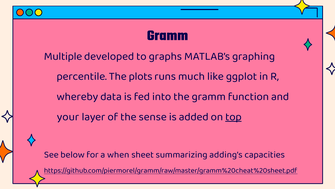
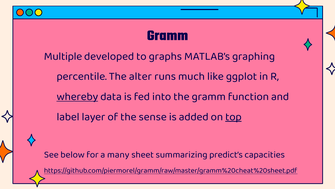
plots: plots -> alter
whereby underline: none -> present
your: your -> label
when: when -> many
adding’s: adding’s -> predict’s
